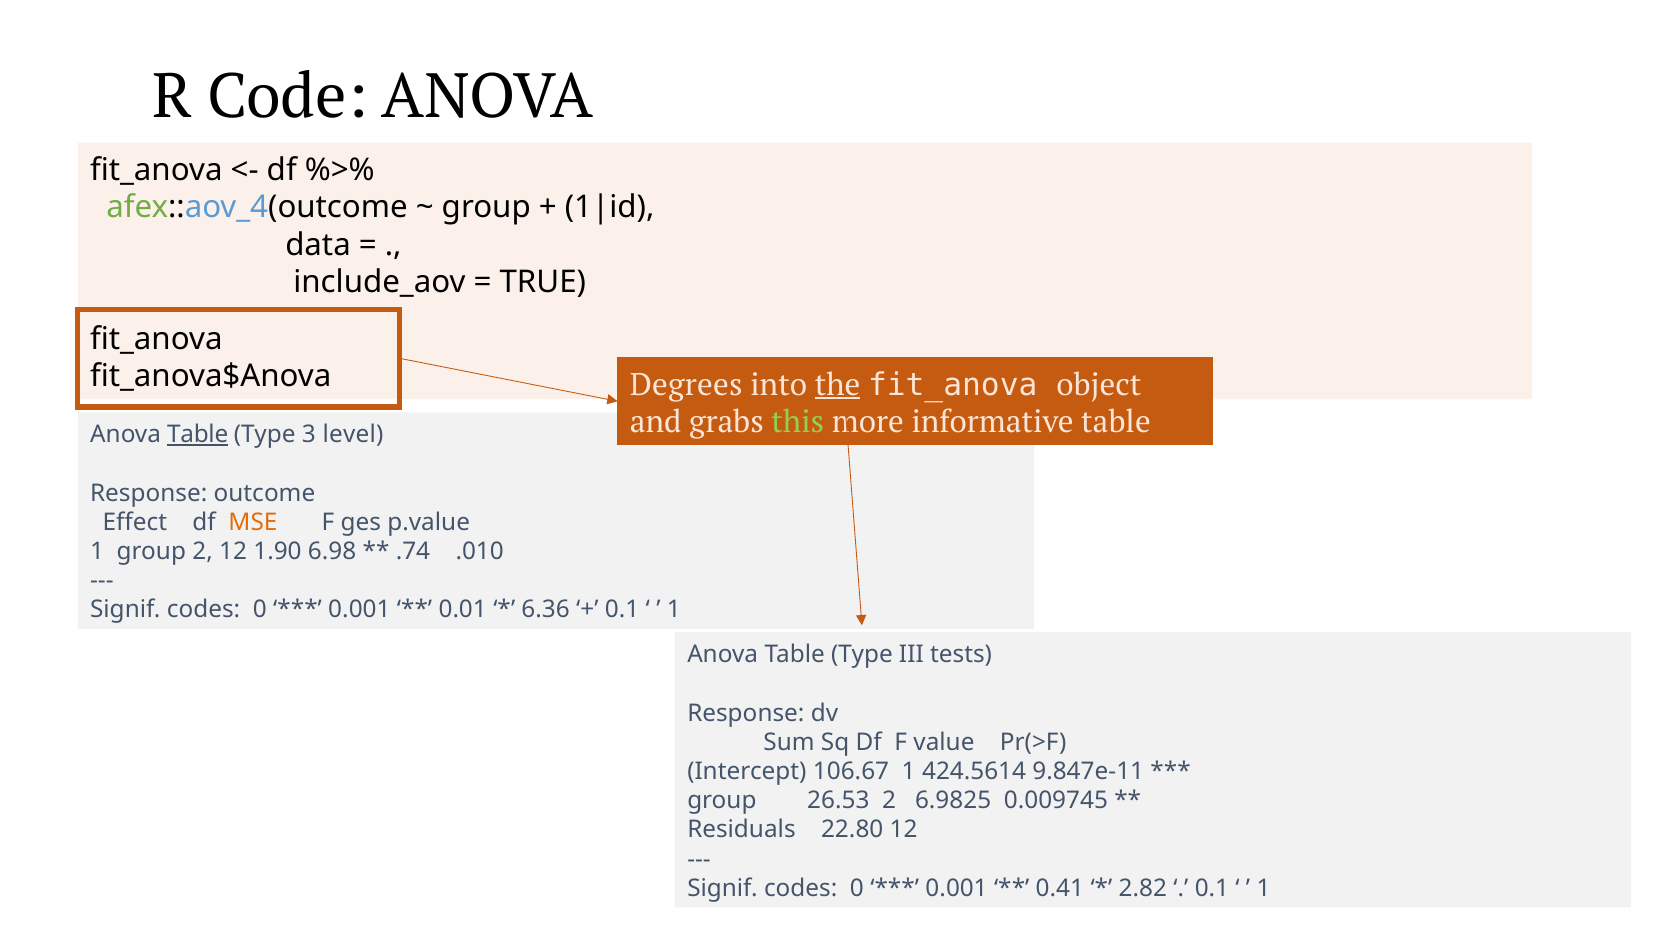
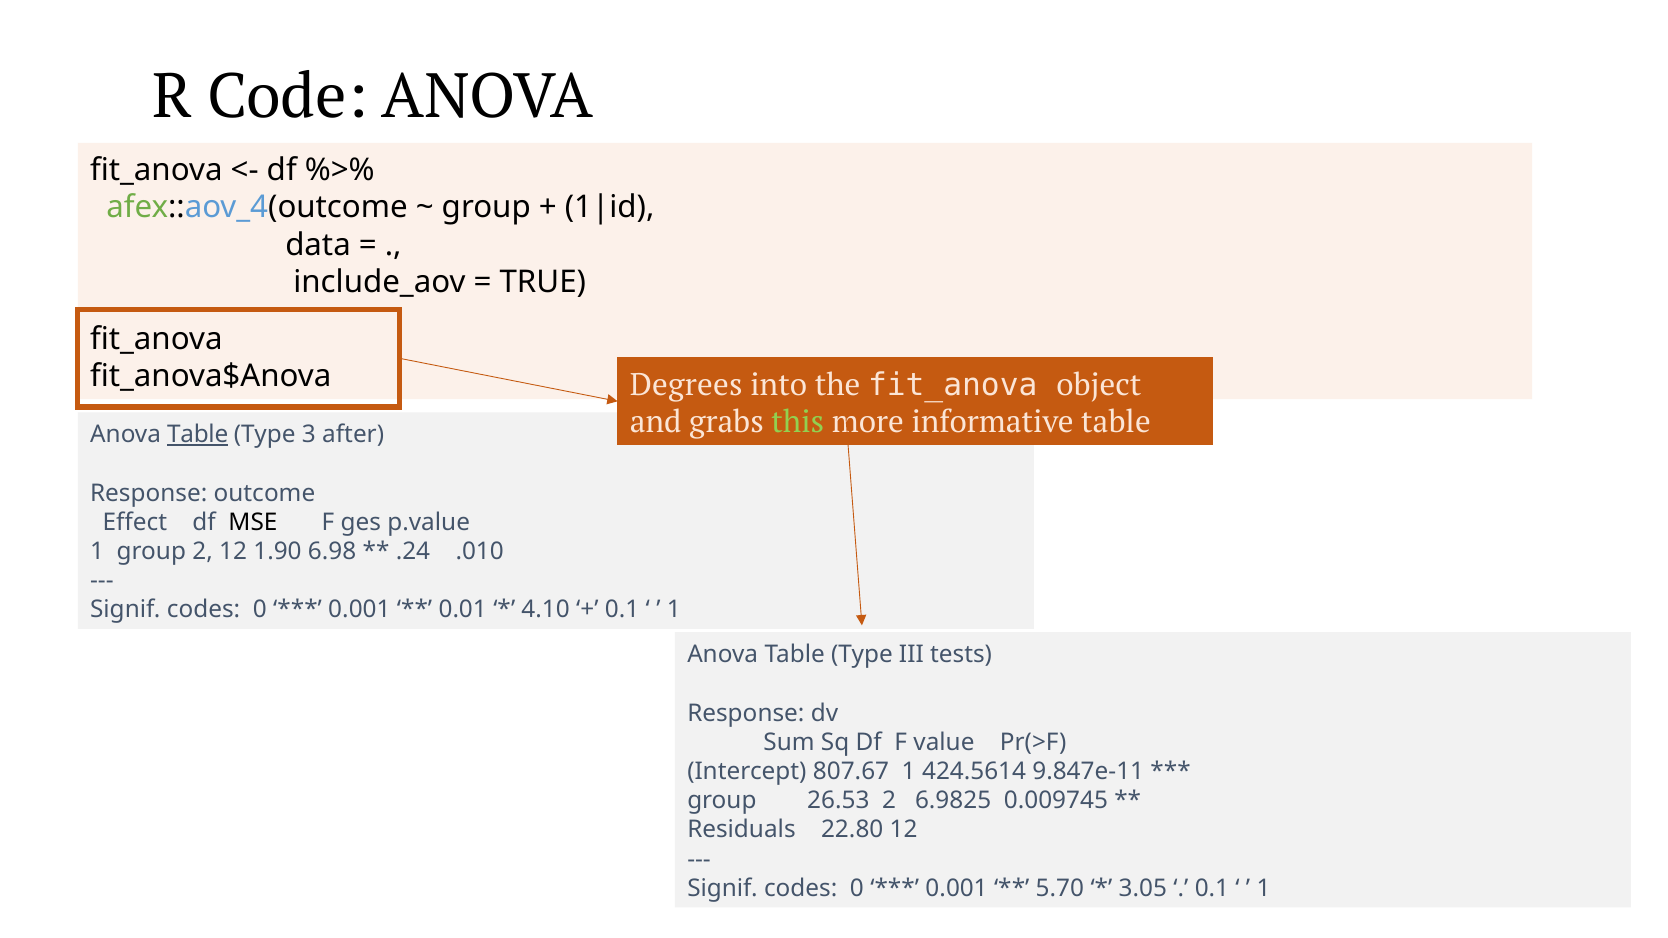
the underline: present -> none
level: level -> after
MSE colour: orange -> black
.74: .74 -> .24
6.36: 6.36 -> 4.10
106.67: 106.67 -> 807.67
0.41: 0.41 -> 5.70
2.82: 2.82 -> 3.05
